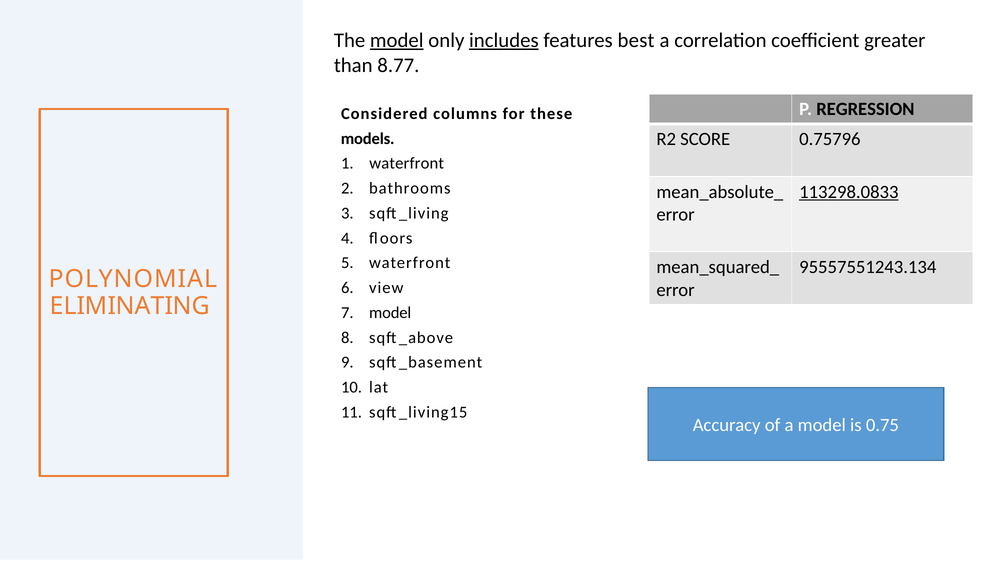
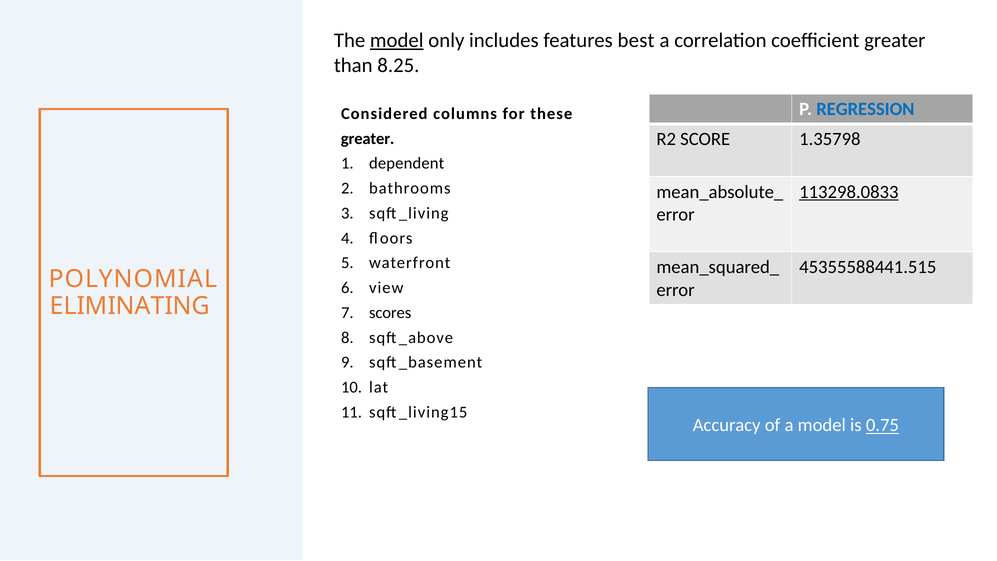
includes underline: present -> none
8.77: 8.77 -> 8.25
REGRESSION colour: black -> blue
0.75796: 0.75796 -> 1.35798
models at (368, 139): models -> greater
waterfront at (407, 163): waterfront -> dependent
95557551243.134: 95557551243.134 -> 45355588441.515
model at (390, 313): model -> scores
0.75 underline: none -> present
